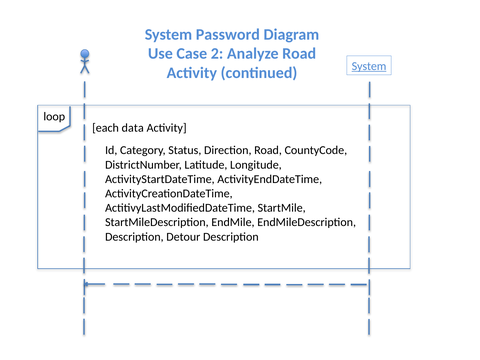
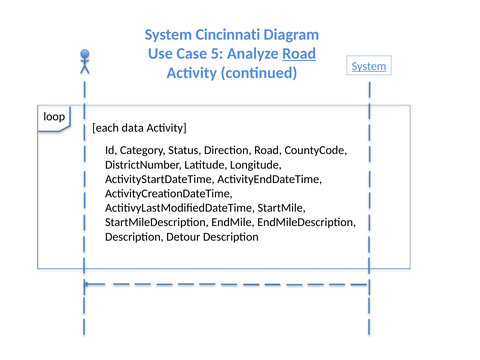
Password: Password -> Cincinnati
2: 2 -> 5
Road at (299, 54) underline: none -> present
